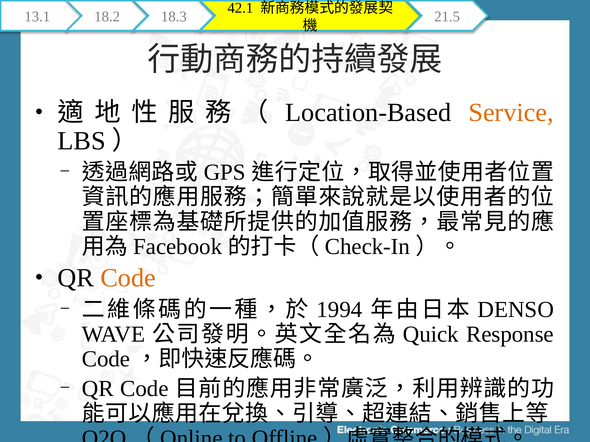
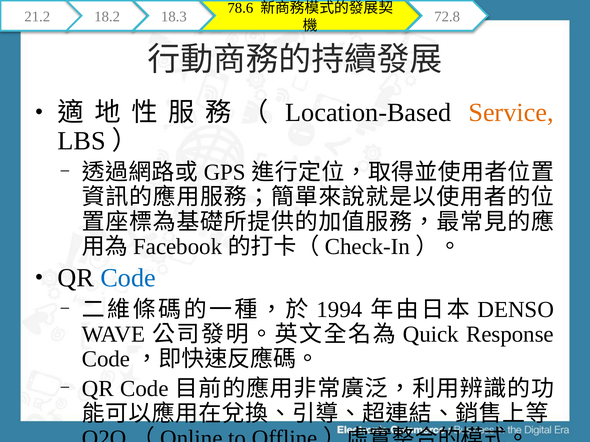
42.1: 42.1 -> 78.6
13.1: 13.1 -> 21.2
21.5: 21.5 -> 72.8
Code at (128, 278) colour: orange -> blue
